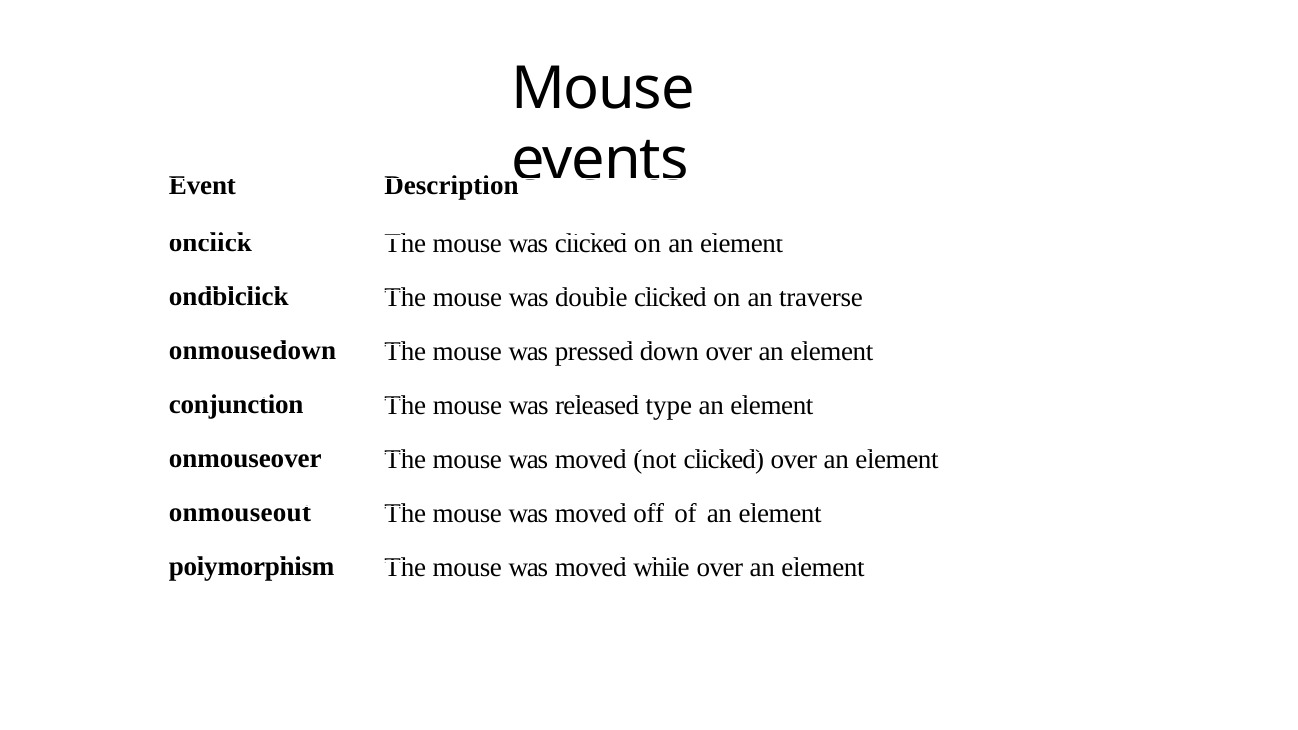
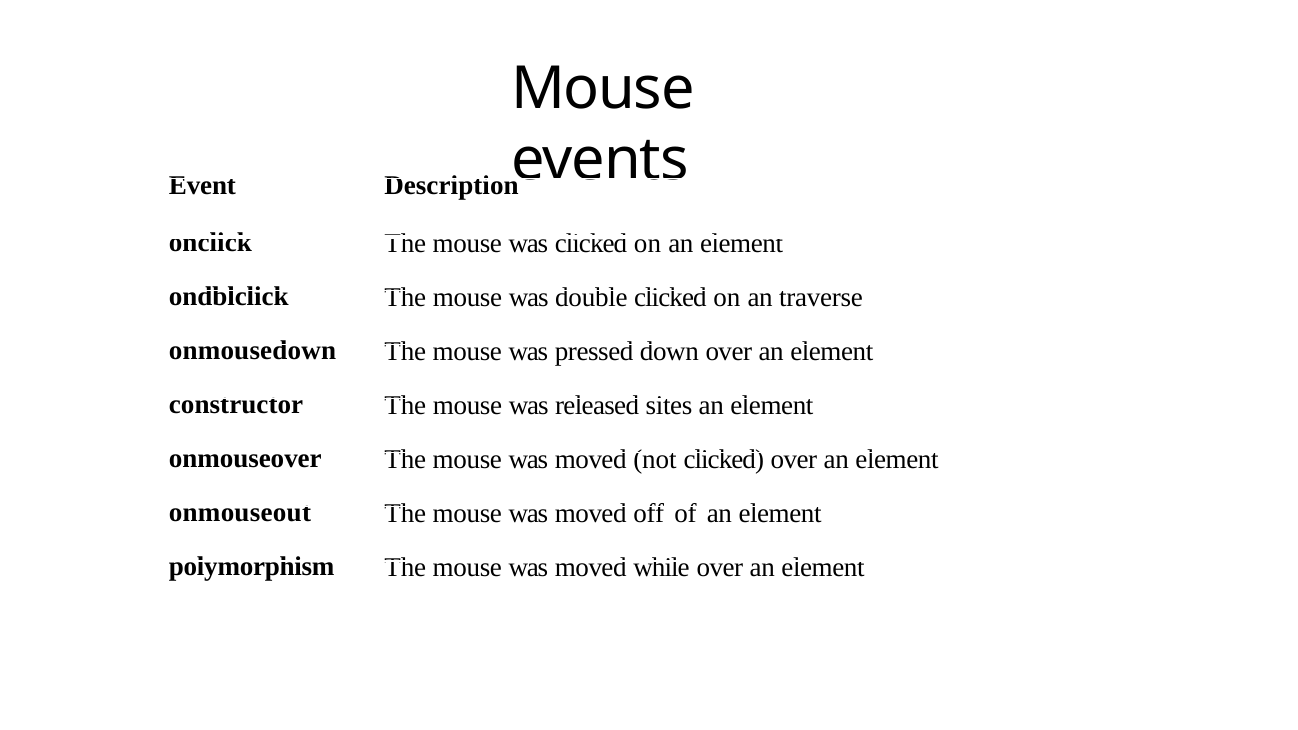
conjunction: conjunction -> constructor
type: type -> sites
